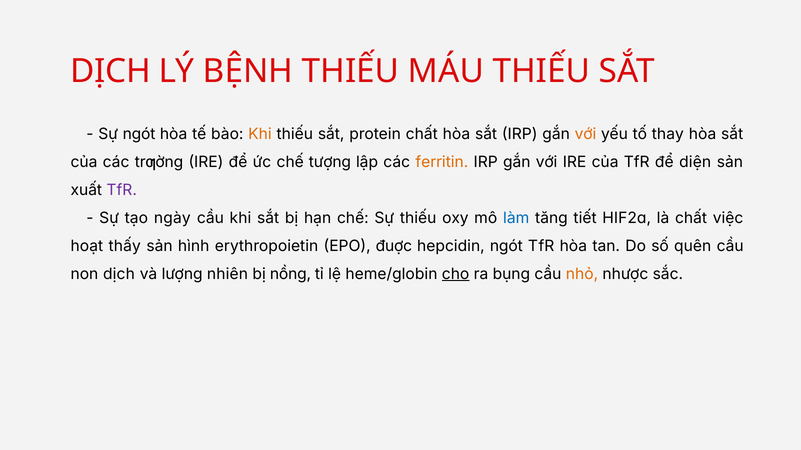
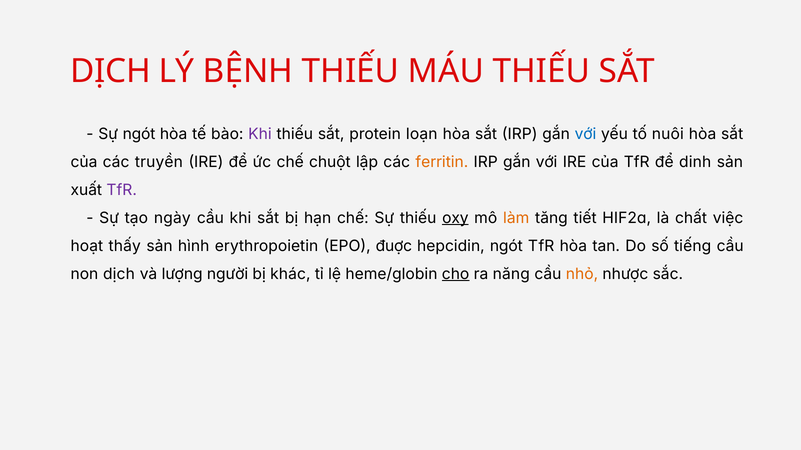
Khi at (260, 134) colour: orange -> purple
protein chất: chất -> loạn
với at (586, 134) colour: orange -> blue
thay: thay -> nuôi
trƣờng: trƣờng -> truyền
tượng: tượng -> chuột
diện: diện -> dinh
oxy underline: none -> present
làm colour: blue -> orange
quên: quên -> tiếng
nhiên: nhiên -> người
nồng: nồng -> khác
bụng: bụng -> năng
